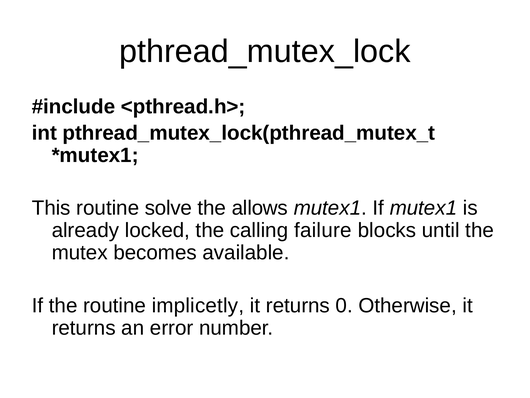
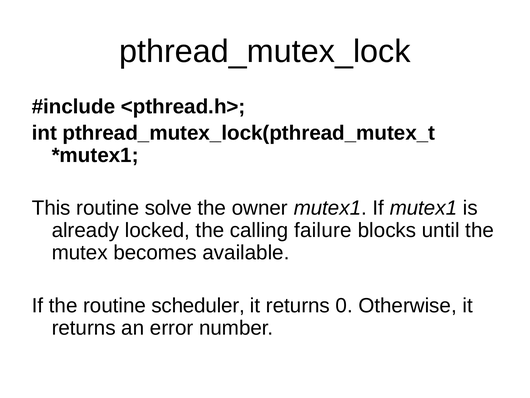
allows: allows -> owner
implicetly: implicetly -> scheduler
